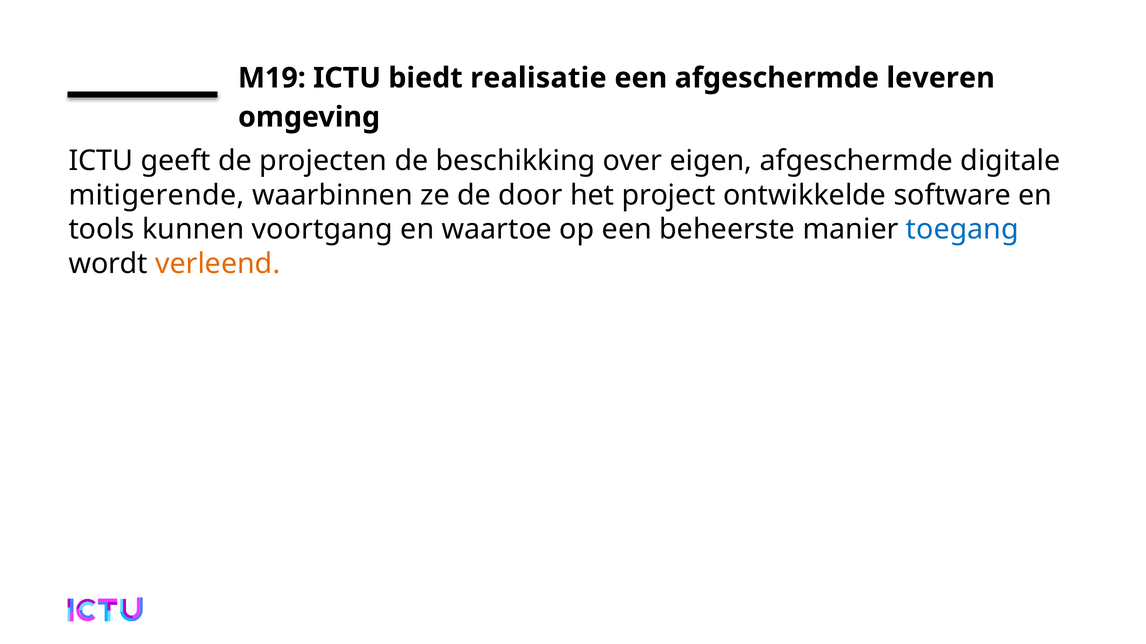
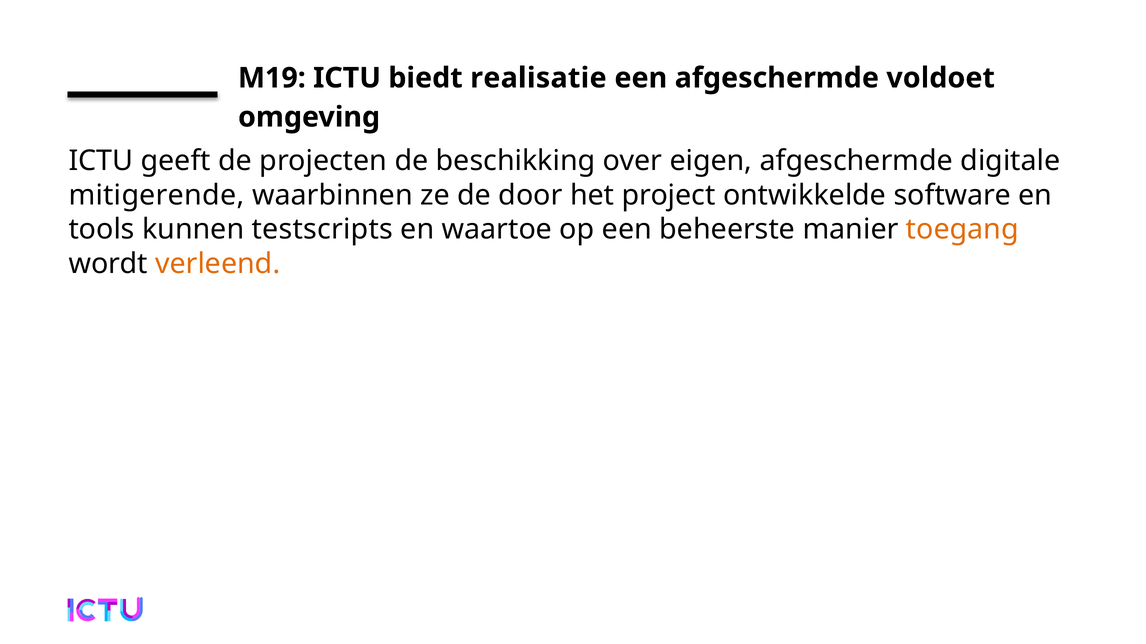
leveren: leveren -> voldoet
voortgang: voortgang -> testscripts
toegang colour: blue -> orange
